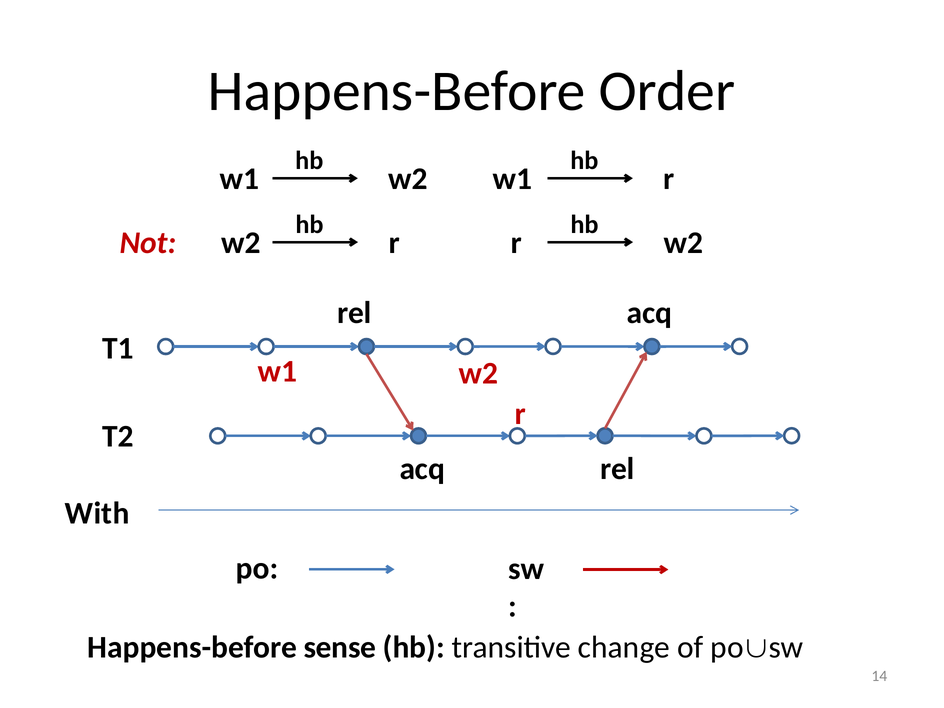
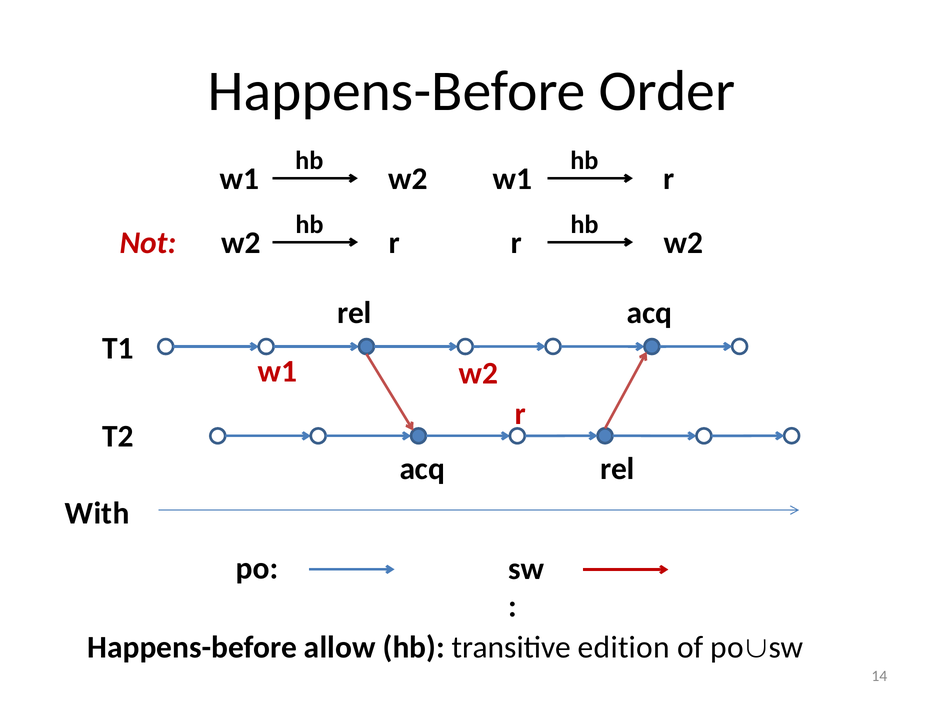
sense: sense -> allow
change: change -> edition
